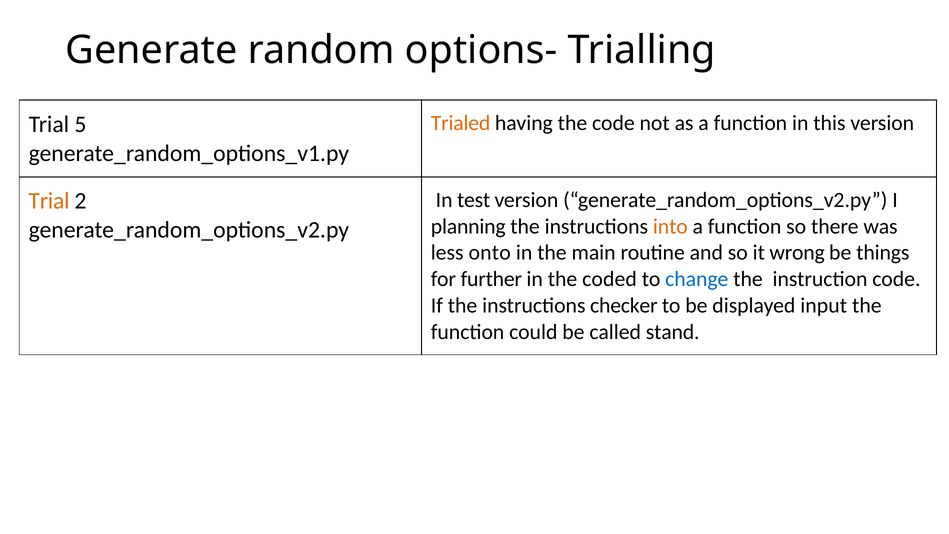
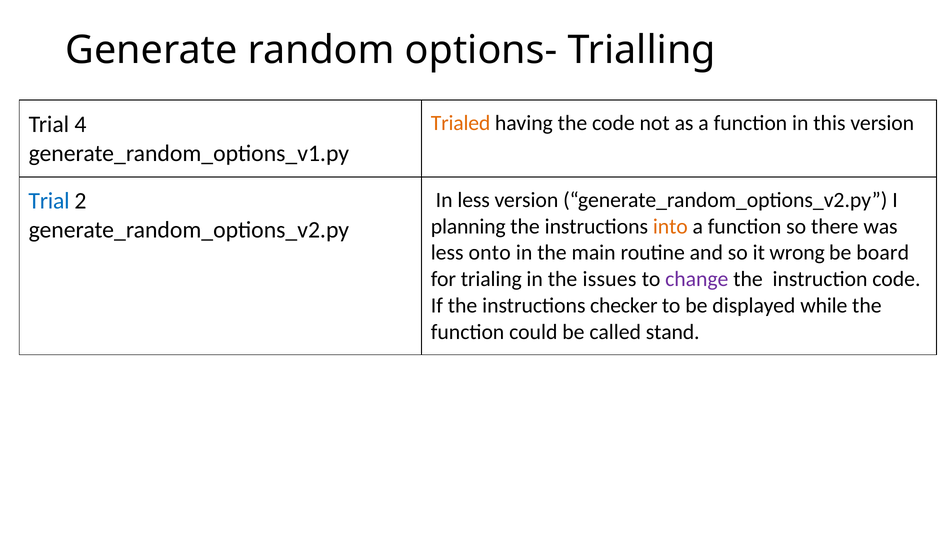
5: 5 -> 4
In test: test -> less
Trial at (49, 201) colour: orange -> blue
things: things -> board
further: further -> trialing
coded: coded -> issues
change colour: blue -> purple
input: input -> while
